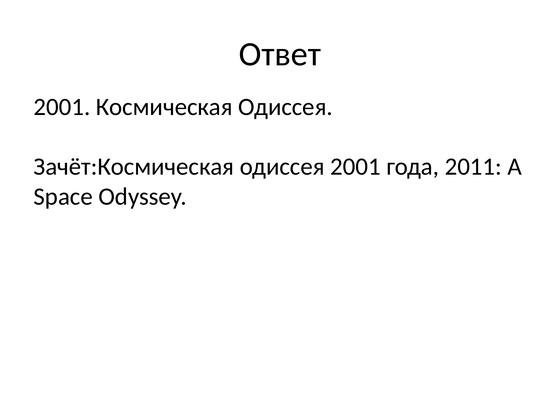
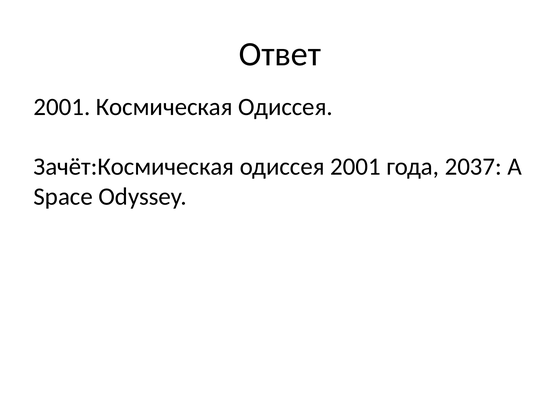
2011: 2011 -> 2037
